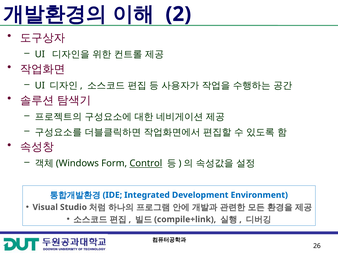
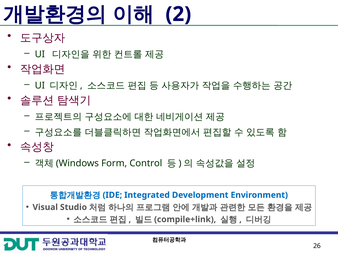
Control underline: present -> none
